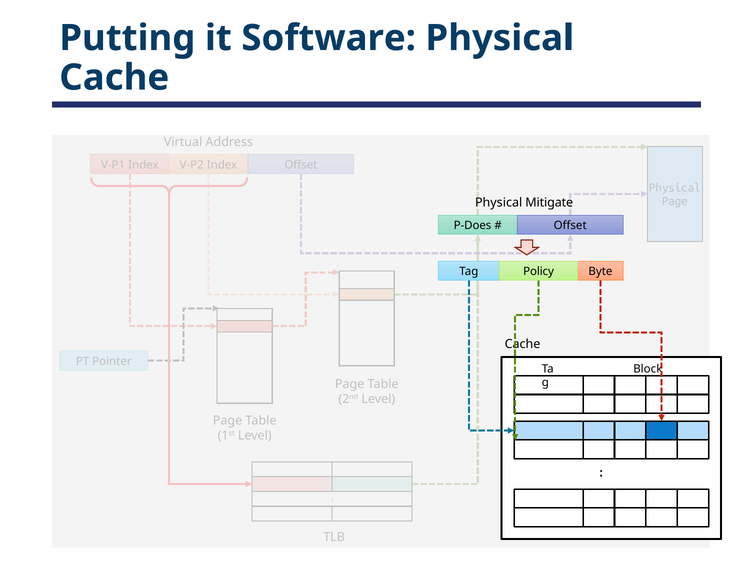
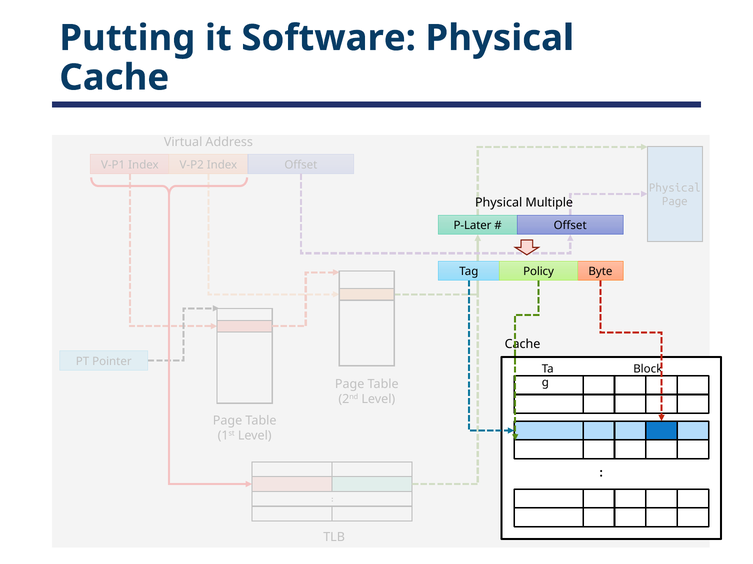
Mitigate: Mitigate -> Multiple
P-Does: P-Does -> P-Later
